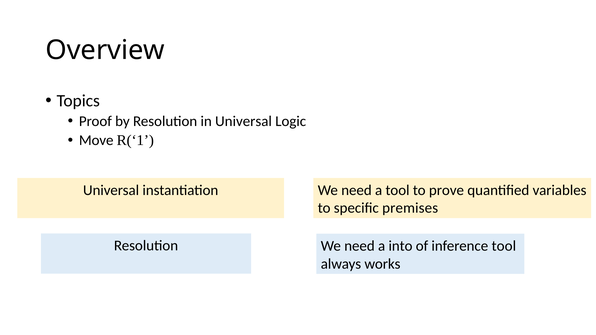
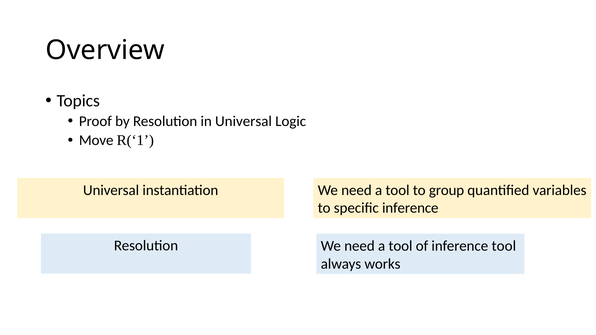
prove: prove -> group
specific premises: premises -> inference
into at (400, 246): into -> tool
